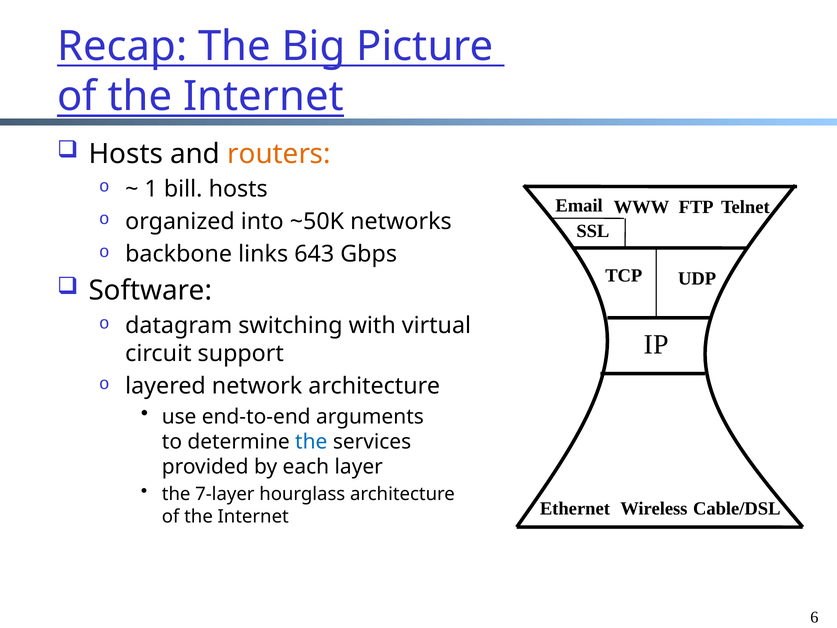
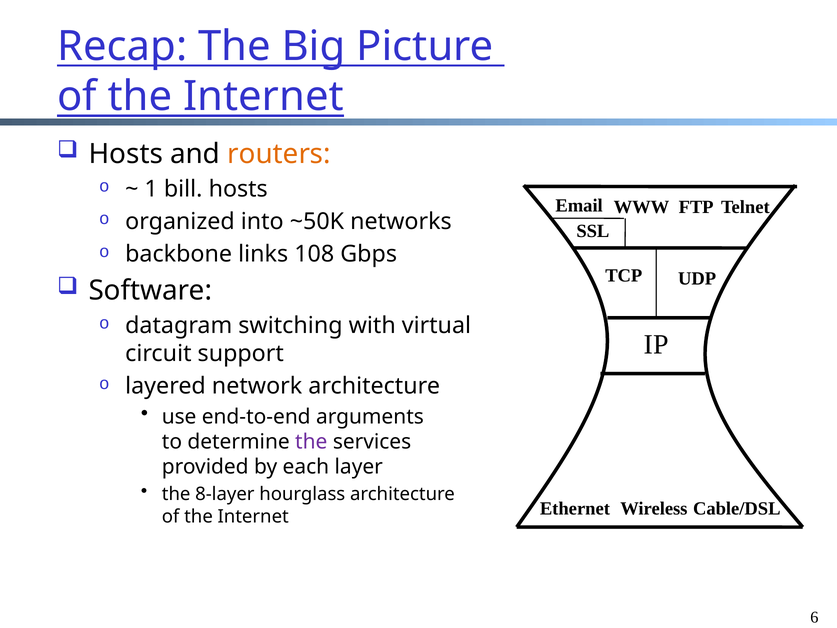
643: 643 -> 108
the at (311, 442) colour: blue -> purple
7-layer: 7-layer -> 8-layer
